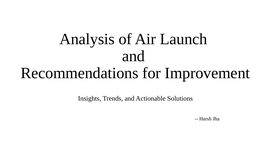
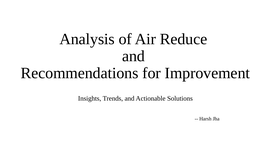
Launch: Launch -> Reduce
